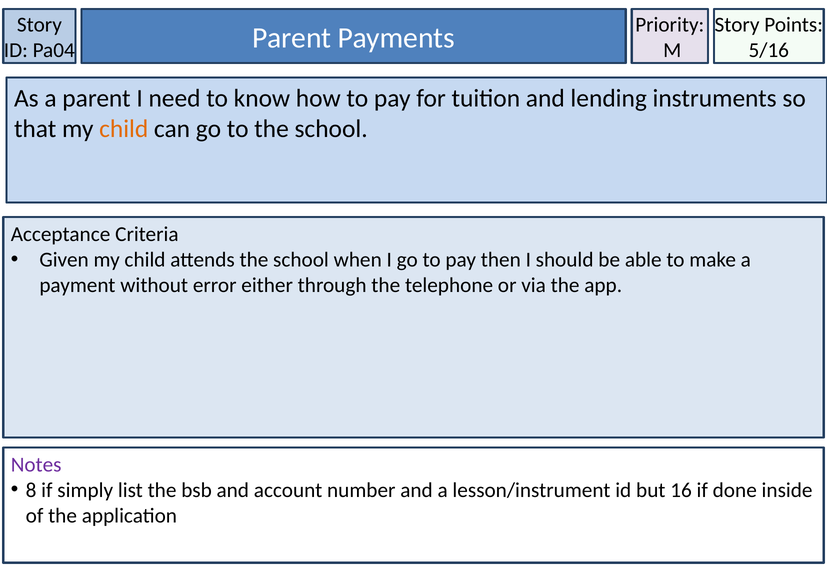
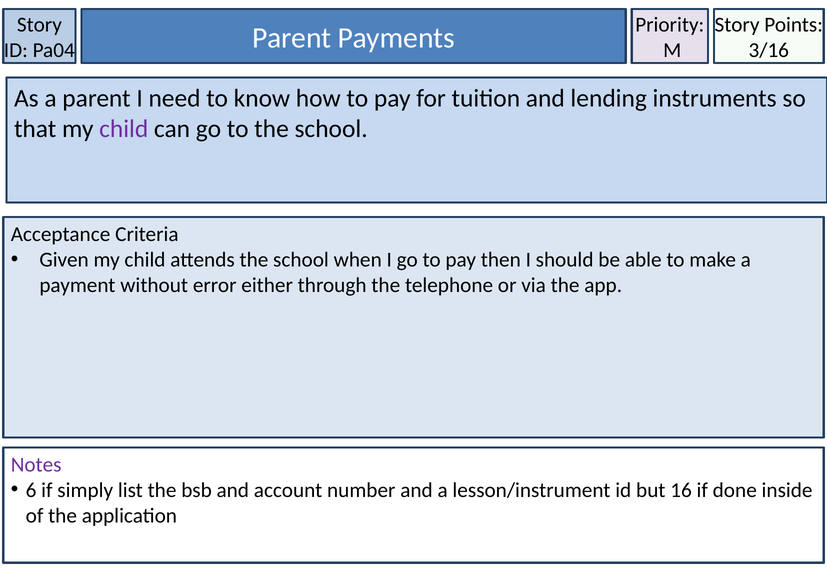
5/16: 5/16 -> 3/16
child at (124, 129) colour: orange -> purple
8: 8 -> 6
